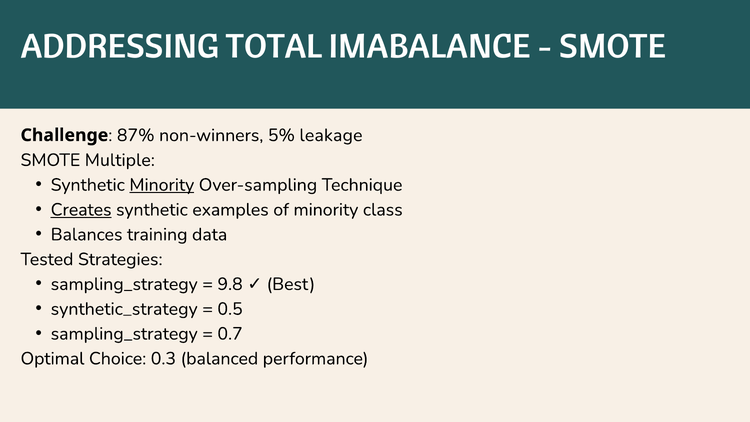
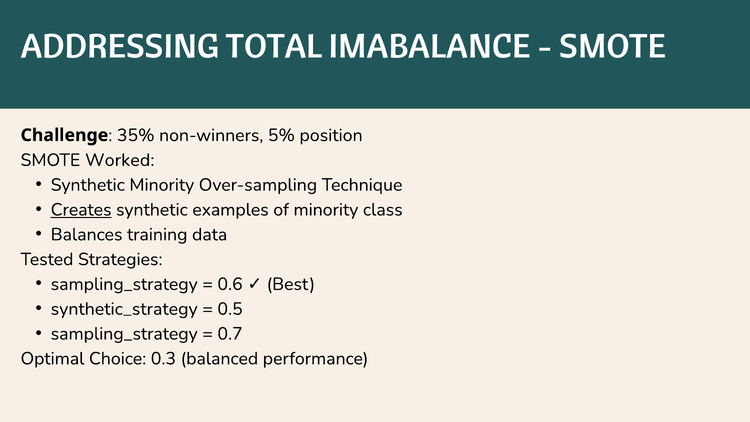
87%: 87% -> 35%
leakage: leakage -> position
Multiple: Multiple -> Worked
Minority at (162, 185) underline: present -> none
9.8: 9.8 -> 0.6
